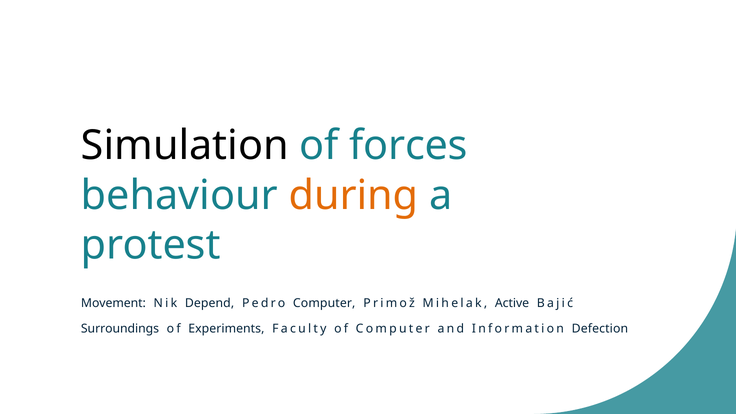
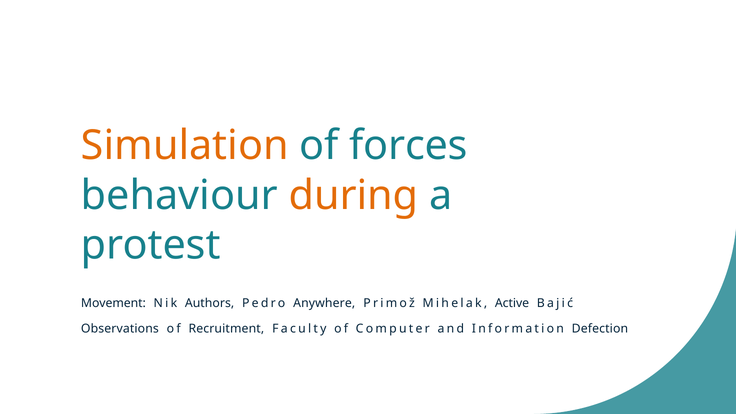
Simulation colour: black -> orange
Depend: Depend -> Authors
Pedro Computer: Computer -> Anywhere
Surroundings: Surroundings -> Observations
Experiments: Experiments -> Recruitment
